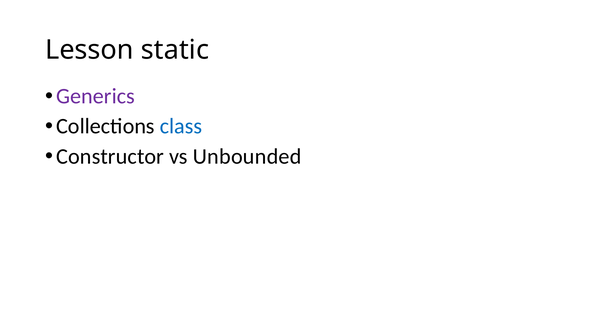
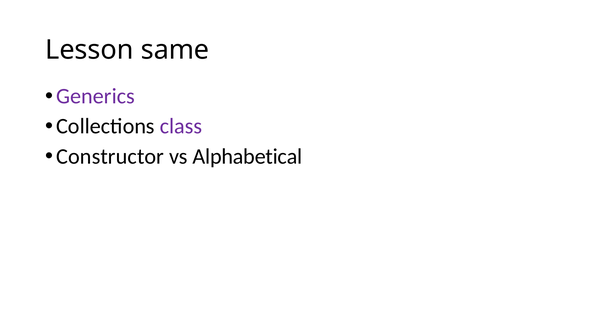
static: static -> same
class colour: blue -> purple
Unbounded: Unbounded -> Alphabetical
